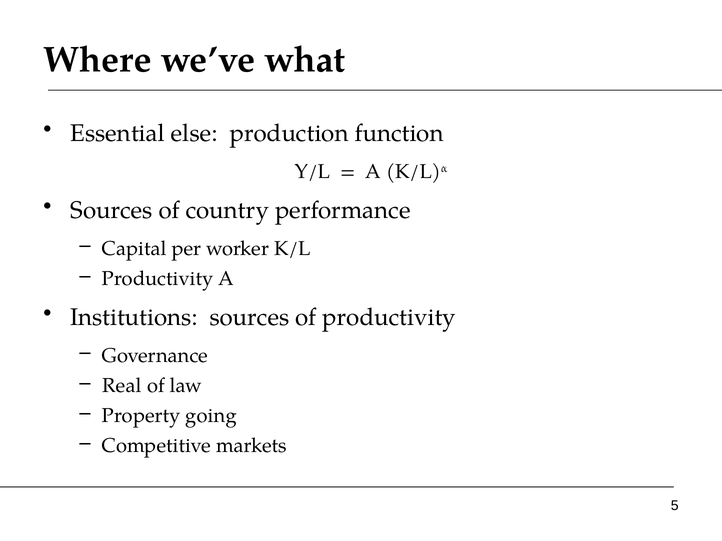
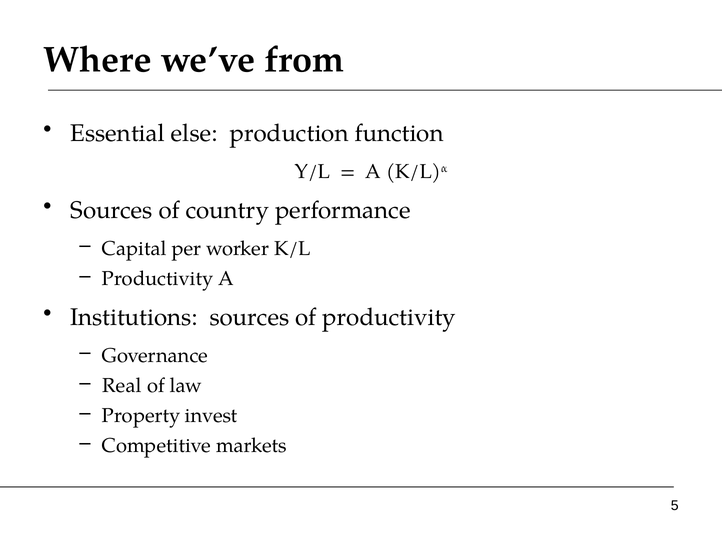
what: what -> from
going: going -> invest
